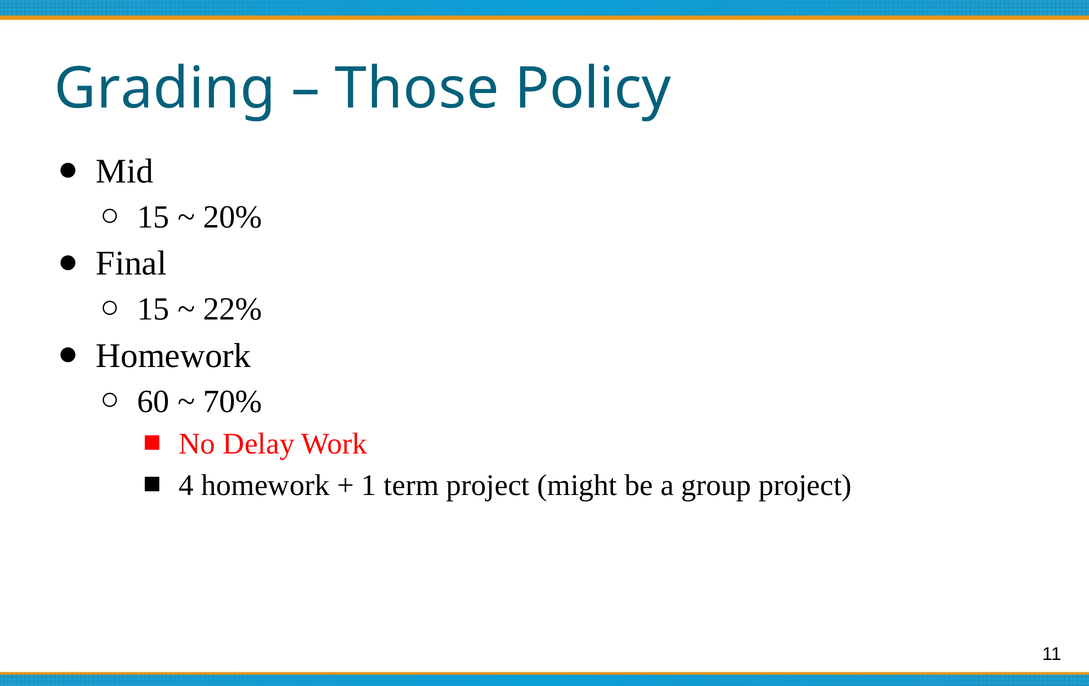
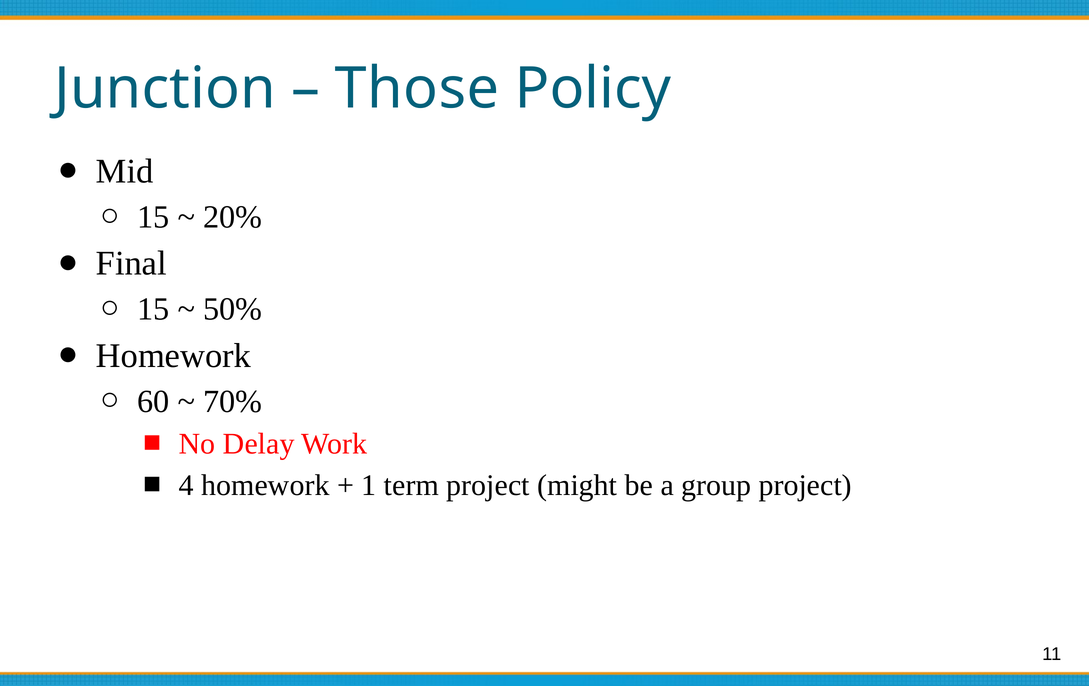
Grading: Grading -> Junction
22%: 22% -> 50%
